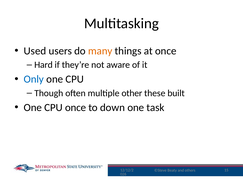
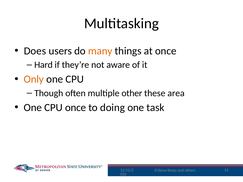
Used: Used -> Does
Only colour: blue -> orange
built: built -> area
down: down -> doing
